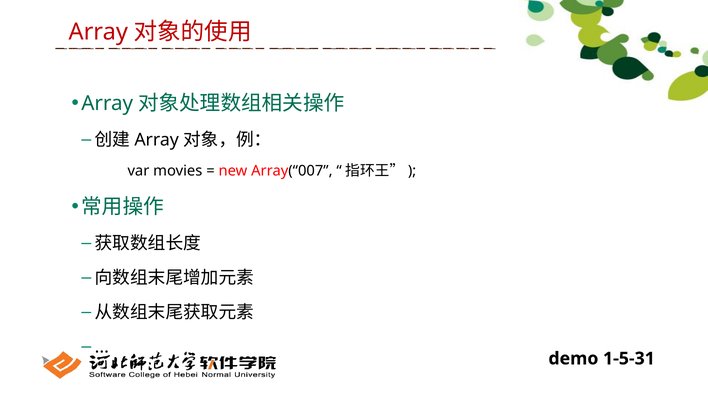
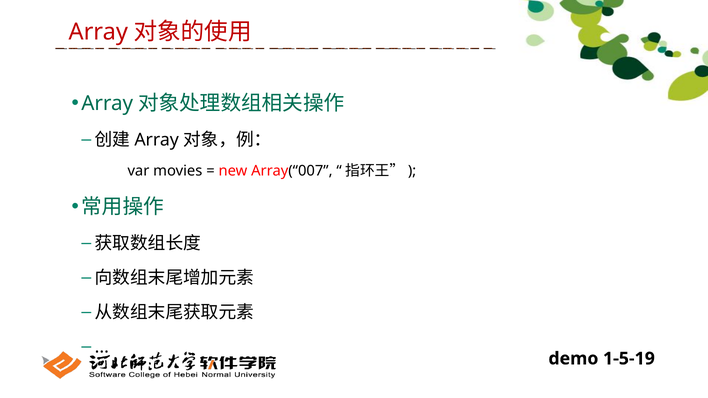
1-5-31: 1-5-31 -> 1-5-19
